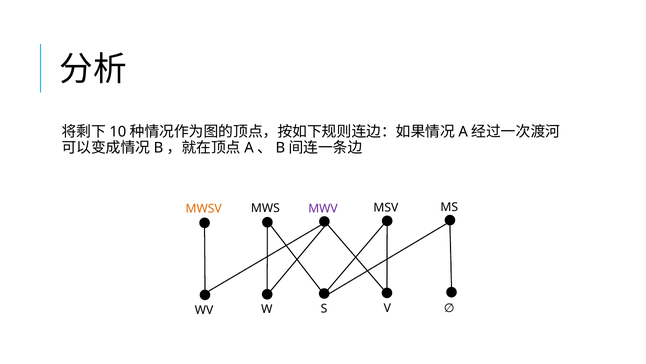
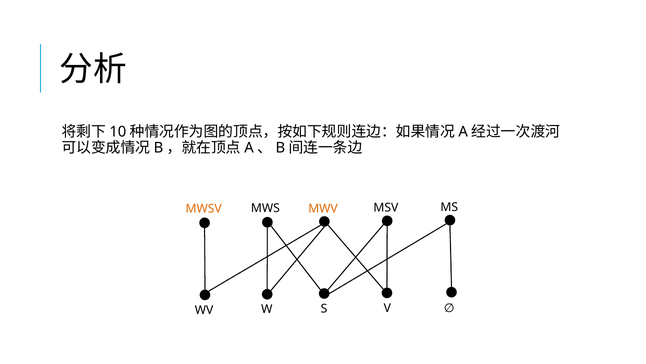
MWV colour: purple -> orange
